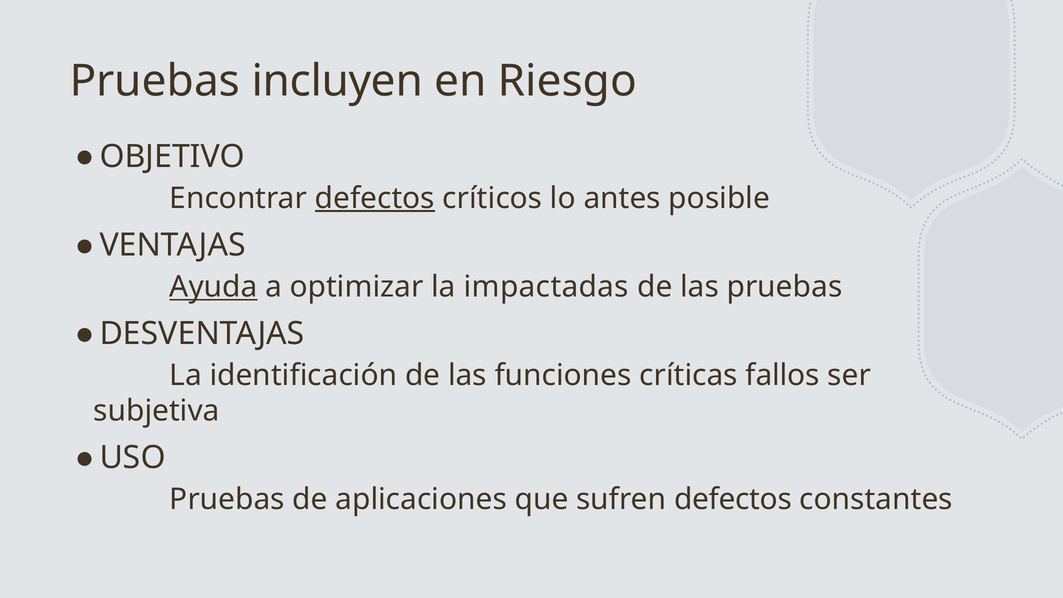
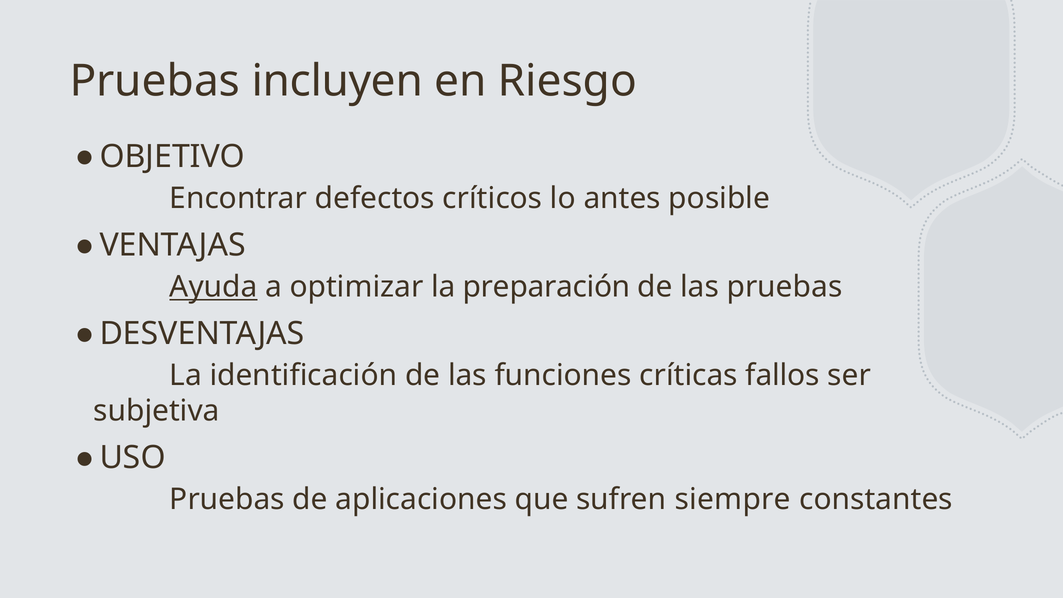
defectos at (375, 198) underline: present -> none
impactadas: impactadas -> preparación
sufren defectos: defectos -> siempre
